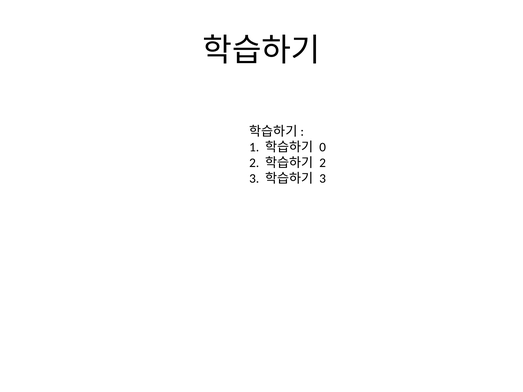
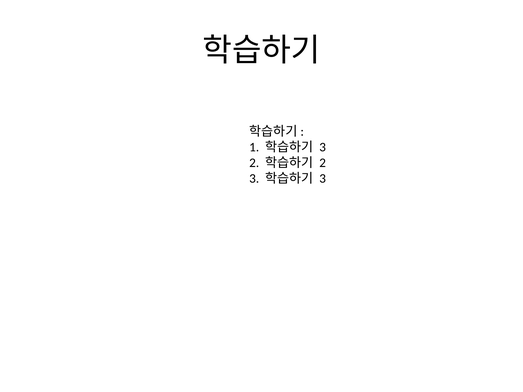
0 at (323, 147): 0 -> 3
